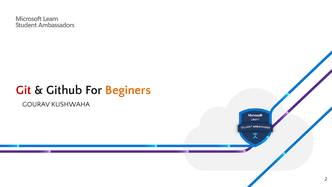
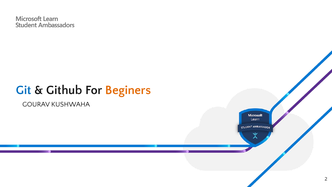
Git colour: red -> blue
